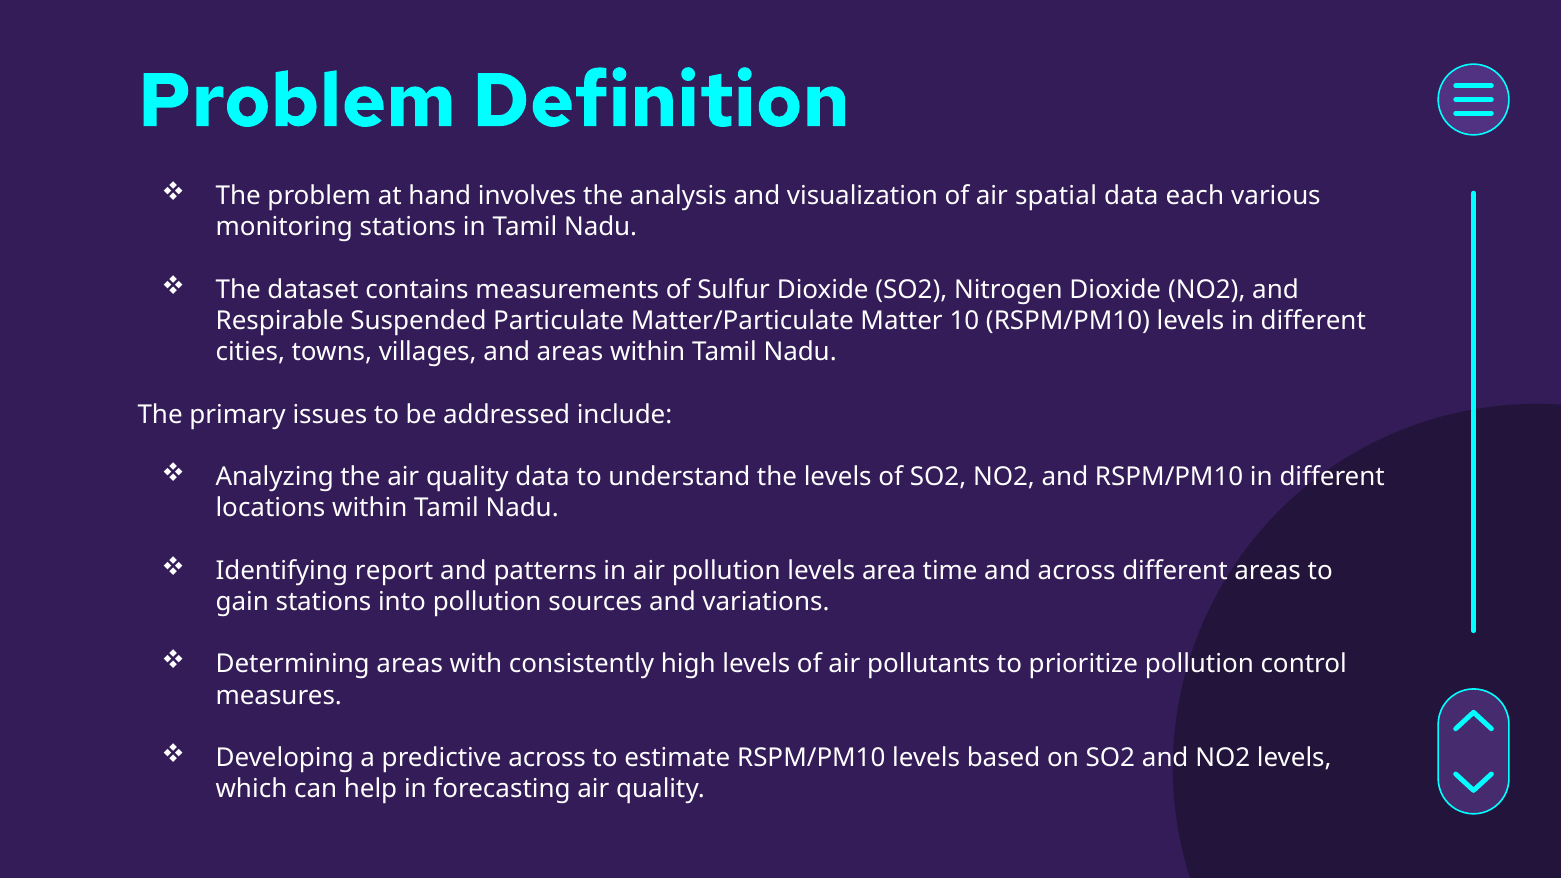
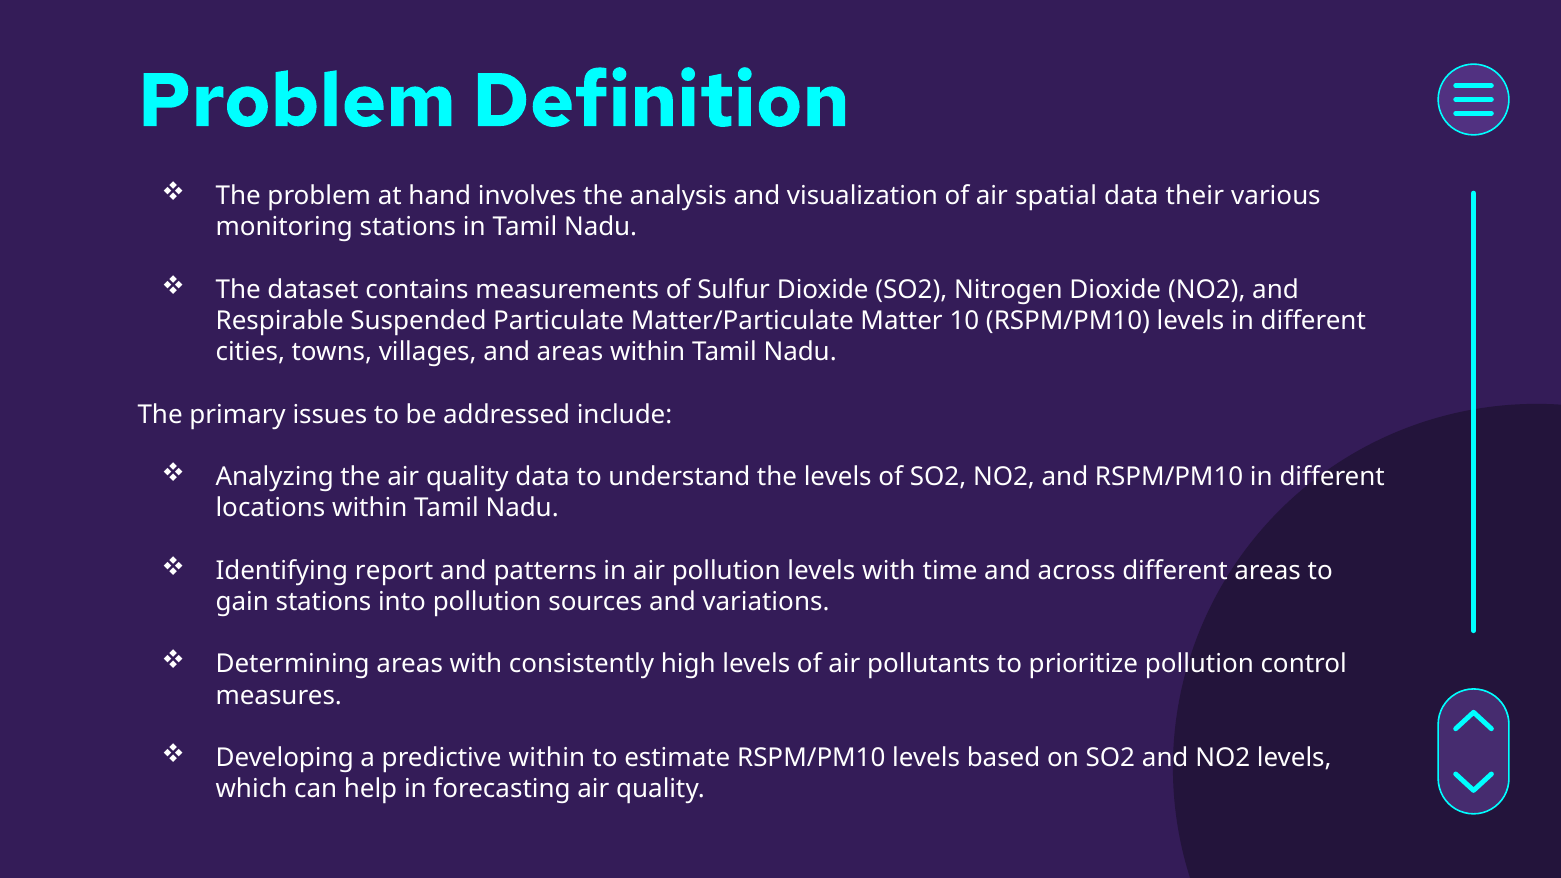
each: each -> their
levels area: area -> with
predictive across: across -> within
